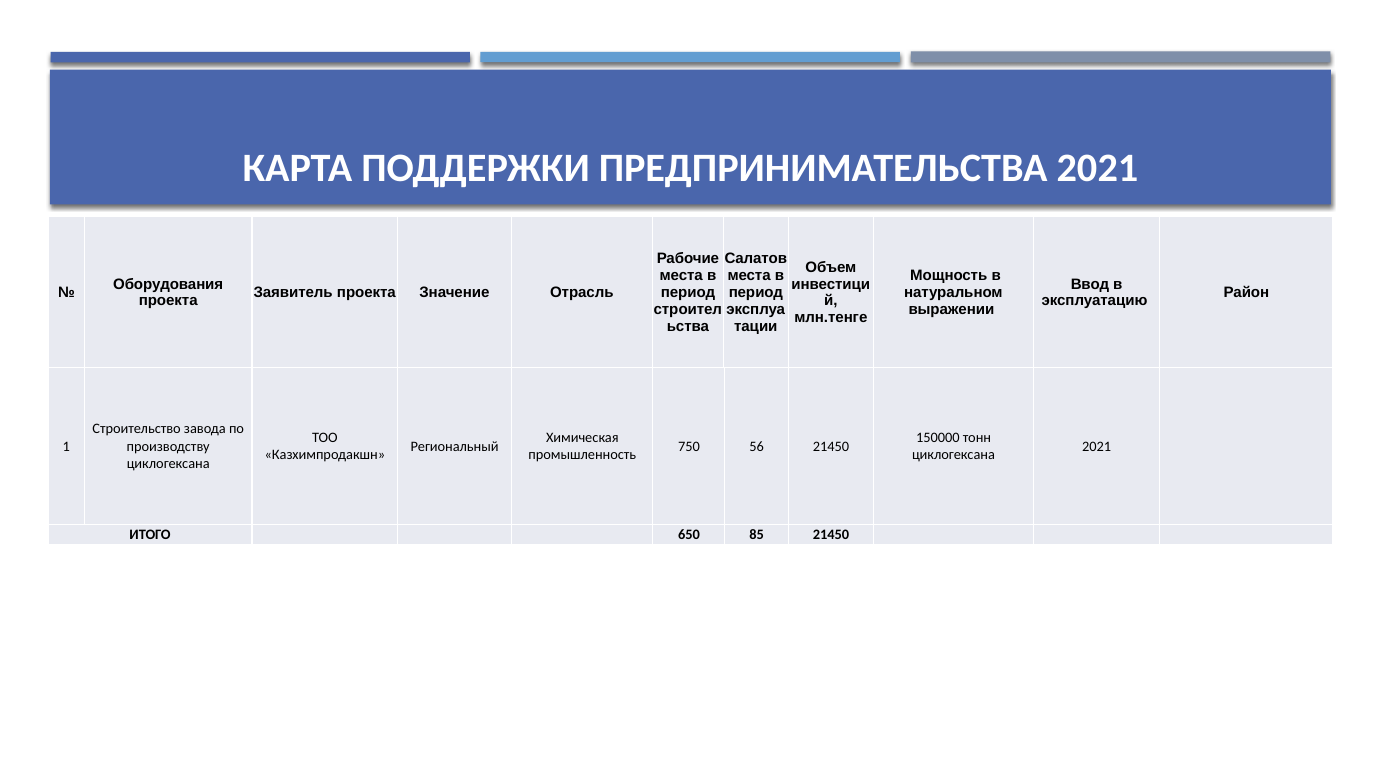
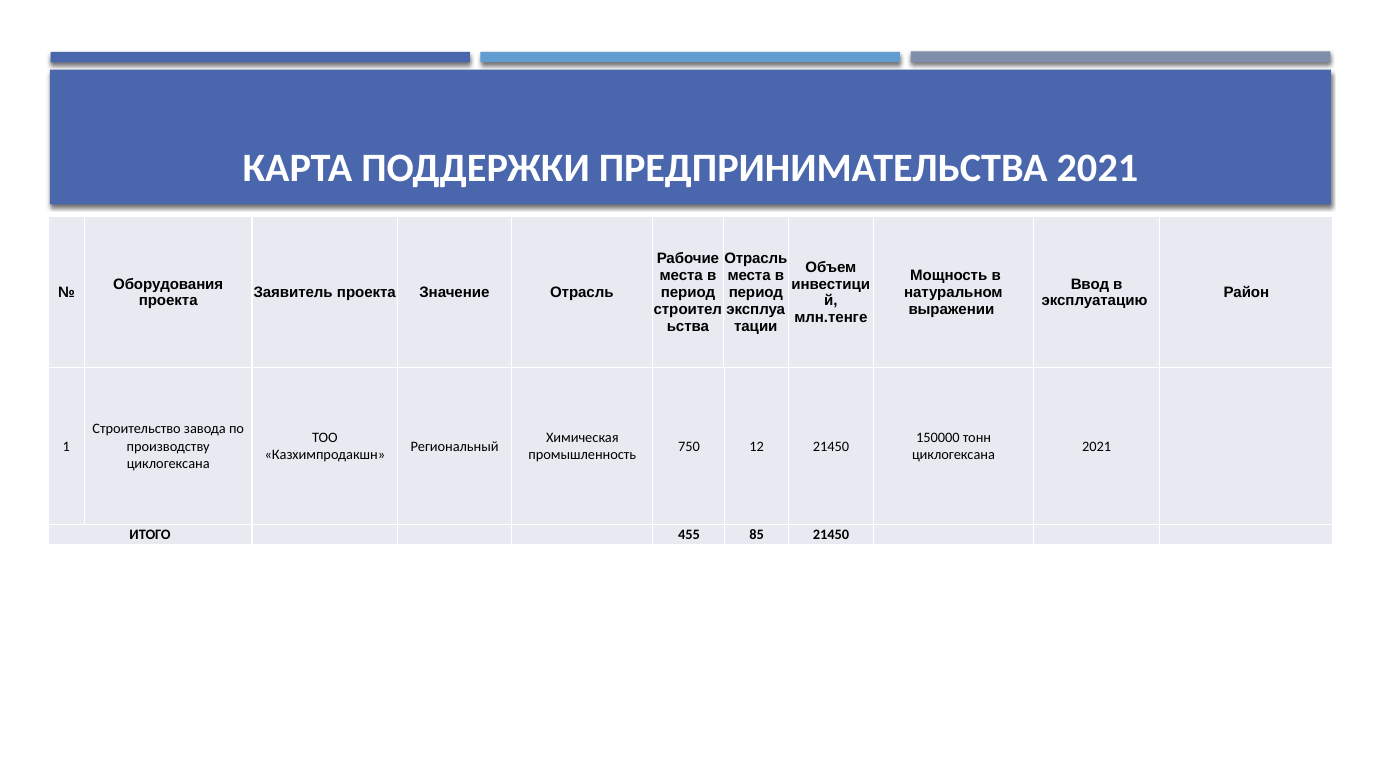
Салатов at (756, 259): Салатов -> Отрасль
56: 56 -> 12
650: 650 -> 455
